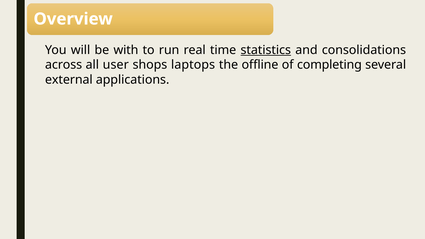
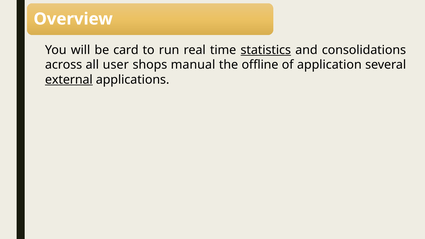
with: with -> card
laptops: laptops -> manual
completing: completing -> application
external underline: none -> present
